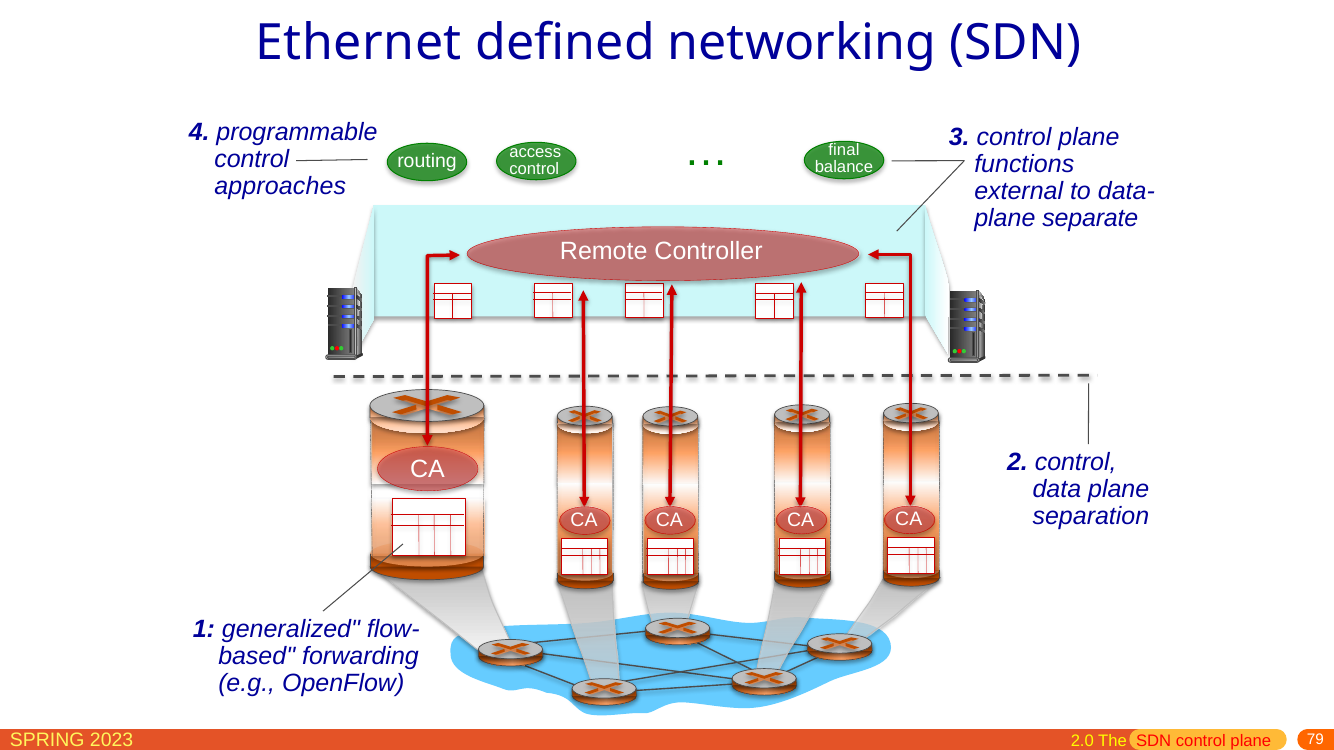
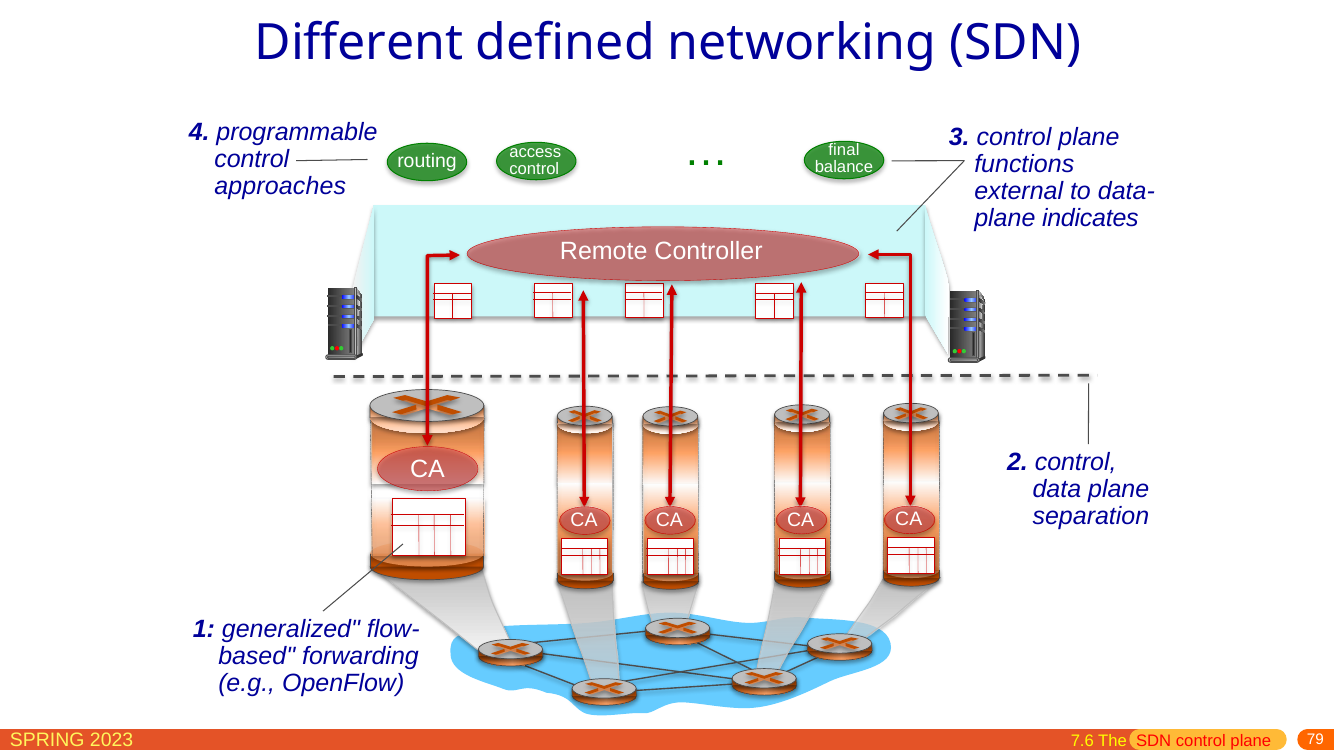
Ethernet: Ethernet -> Different
separate: separate -> indicates
2.0: 2.0 -> 7.6
